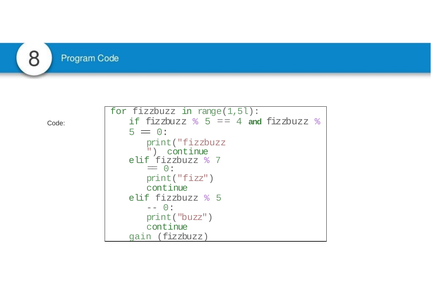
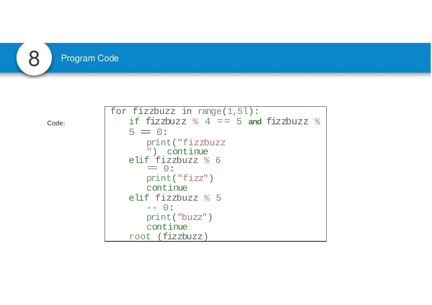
5 at (208, 121): 5 -> 4
4 at (239, 121): 4 -> 5
7: 7 -> 6
gain: gain -> root
